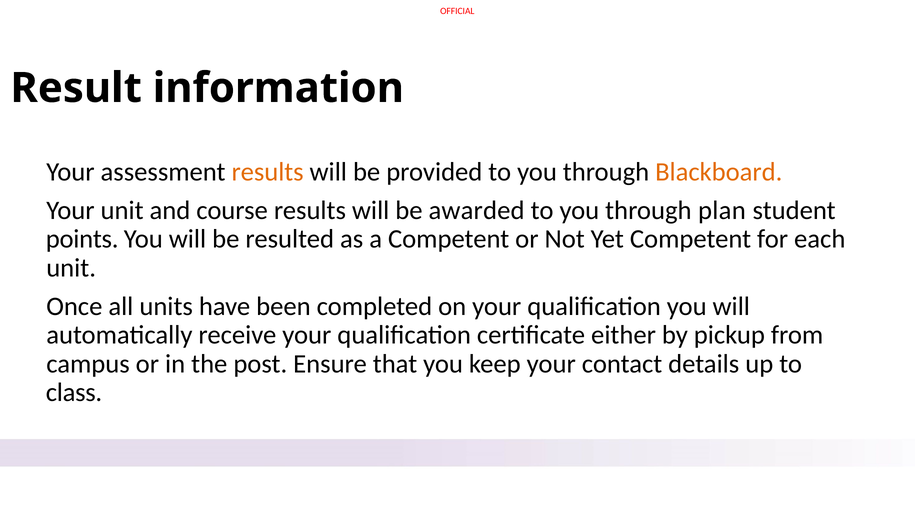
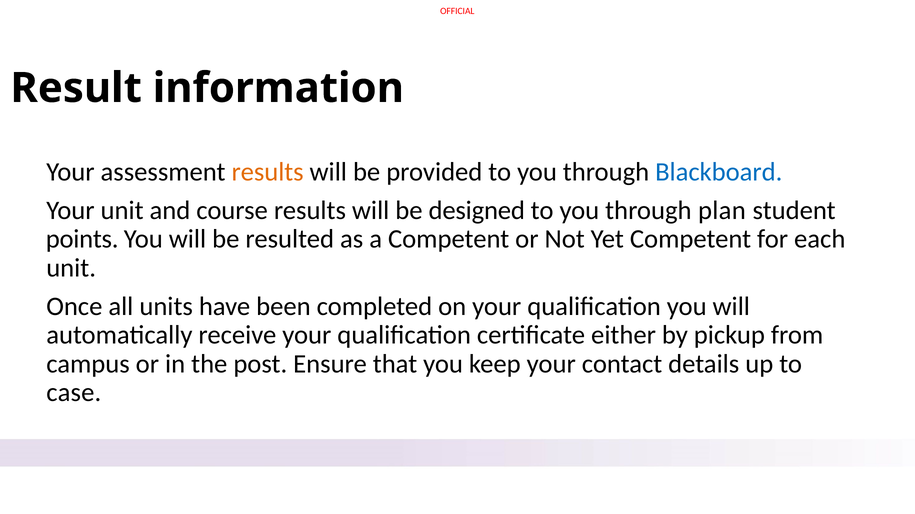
Blackboard colour: orange -> blue
awarded: awarded -> designed
class: class -> case
